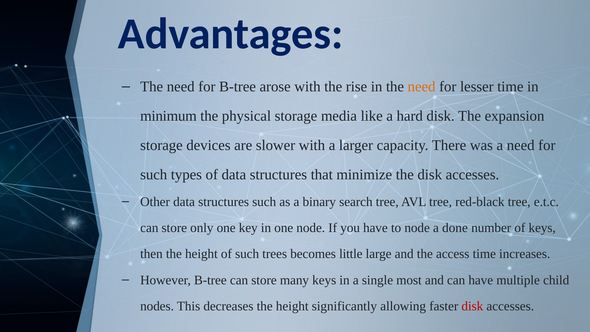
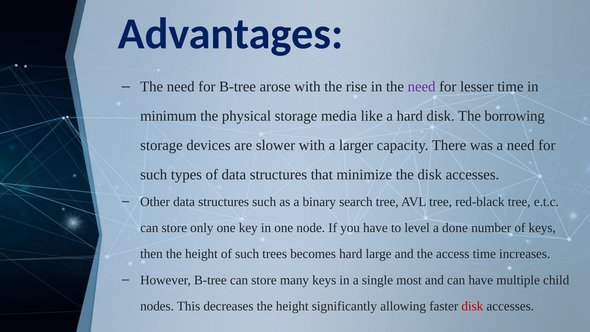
need at (422, 87) colour: orange -> purple
expansion: expansion -> borrowing
to node: node -> level
becomes little: little -> hard
